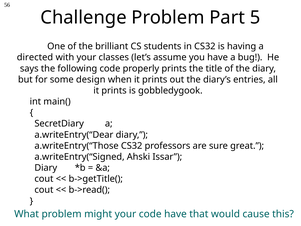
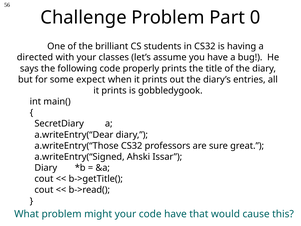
5: 5 -> 0
design: design -> expect
